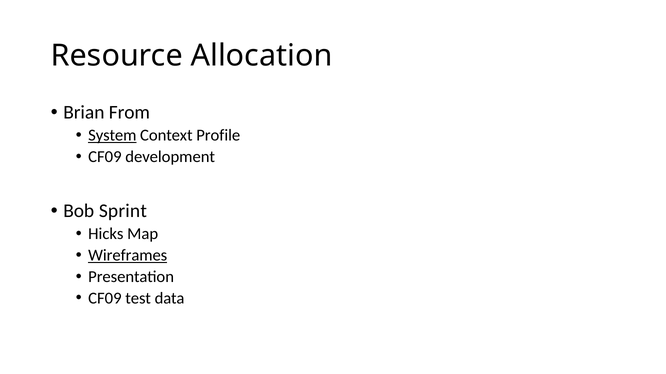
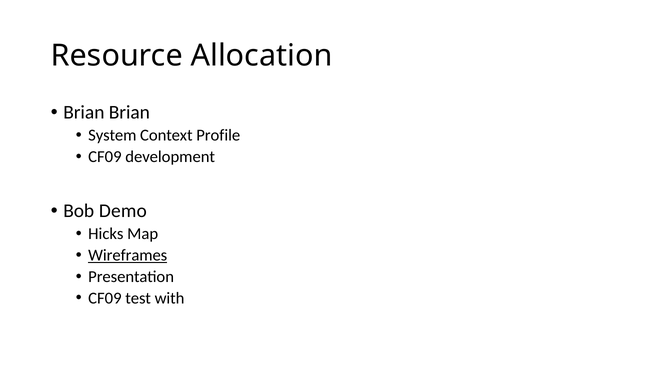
Brian From: From -> Brian
System underline: present -> none
Sprint: Sprint -> Demo
data: data -> with
